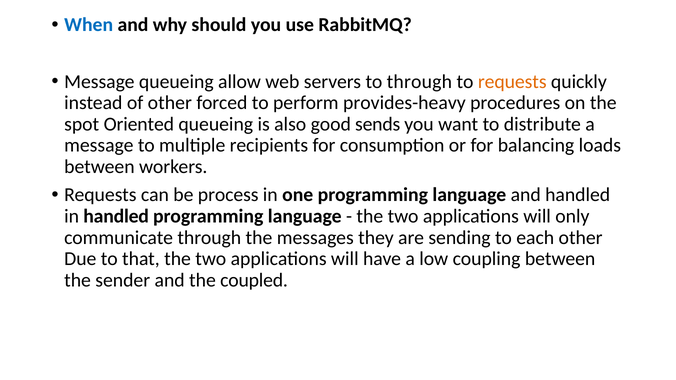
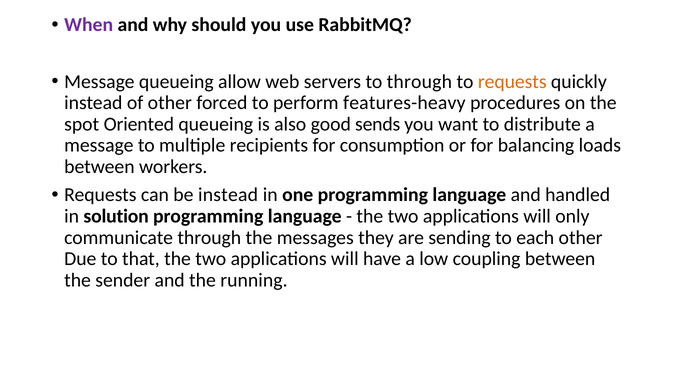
When colour: blue -> purple
provides-heavy: provides-heavy -> features-heavy
be process: process -> instead
in handled: handled -> solution
coupled: coupled -> running
